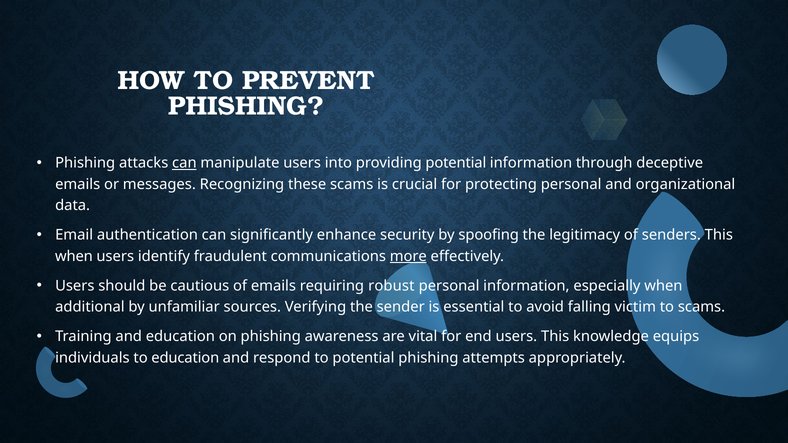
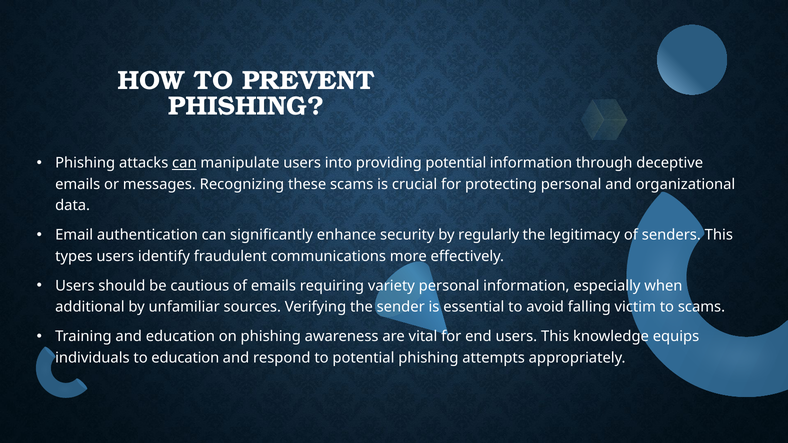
spoofing: spoofing -> regularly
when at (74, 256): when -> types
more underline: present -> none
robust: robust -> variety
